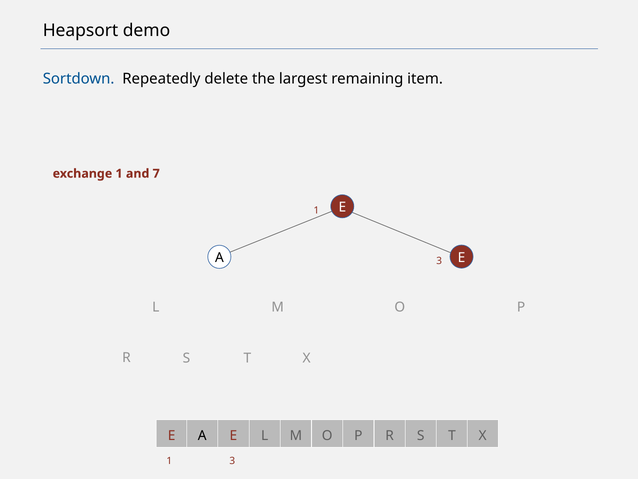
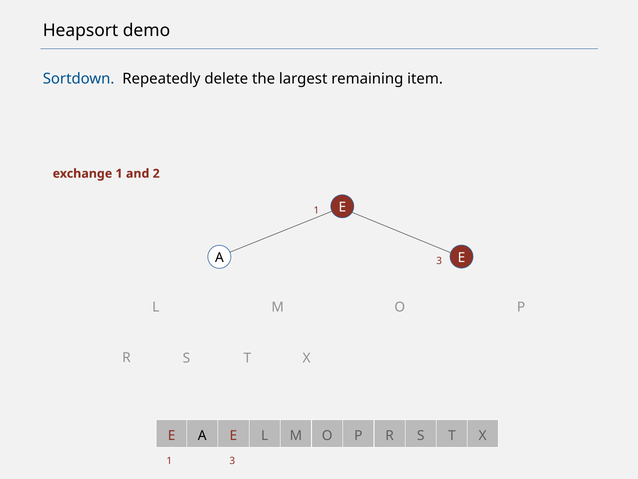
7: 7 -> 2
